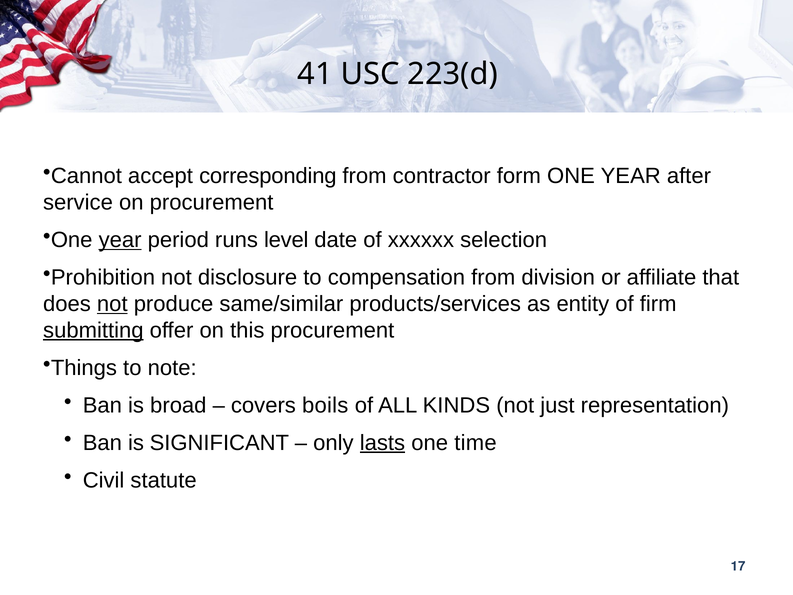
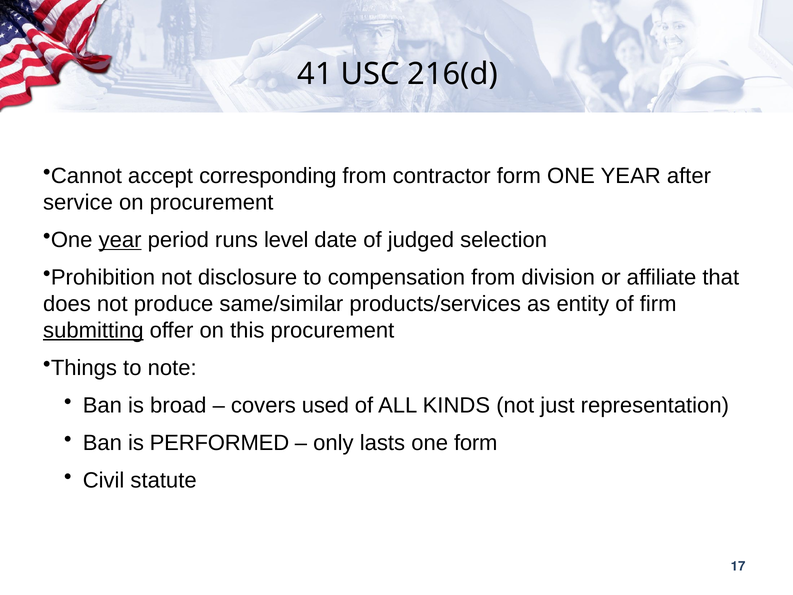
223(d: 223(d -> 216(d
xxxxxx: xxxxxx -> judged
not at (112, 304) underline: present -> none
boils: boils -> used
SIGNIFICANT: SIGNIFICANT -> PERFORMED
lasts underline: present -> none
one time: time -> form
